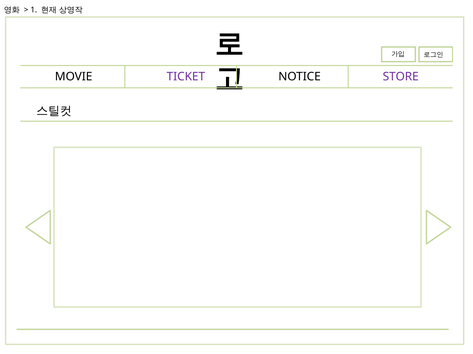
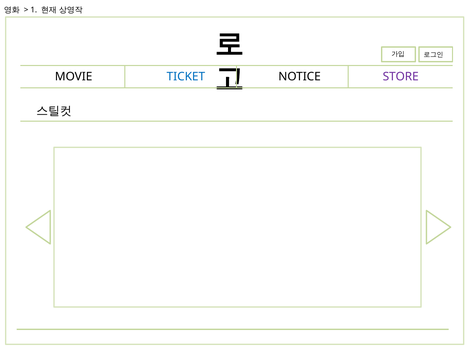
TICKET colour: purple -> blue
